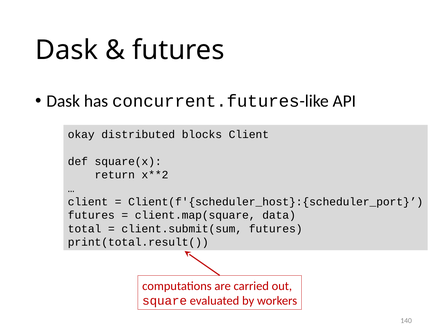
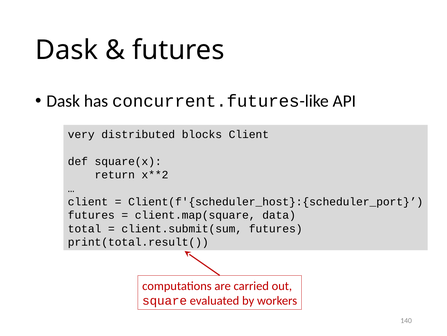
okay: okay -> very
